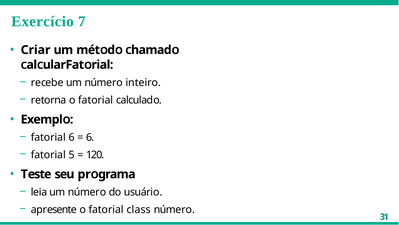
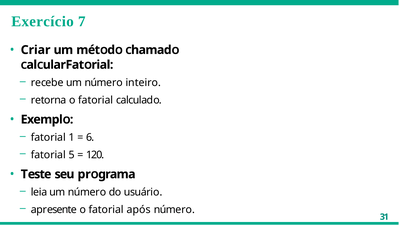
fatorial 6: 6 -> 1
class: class -> após
